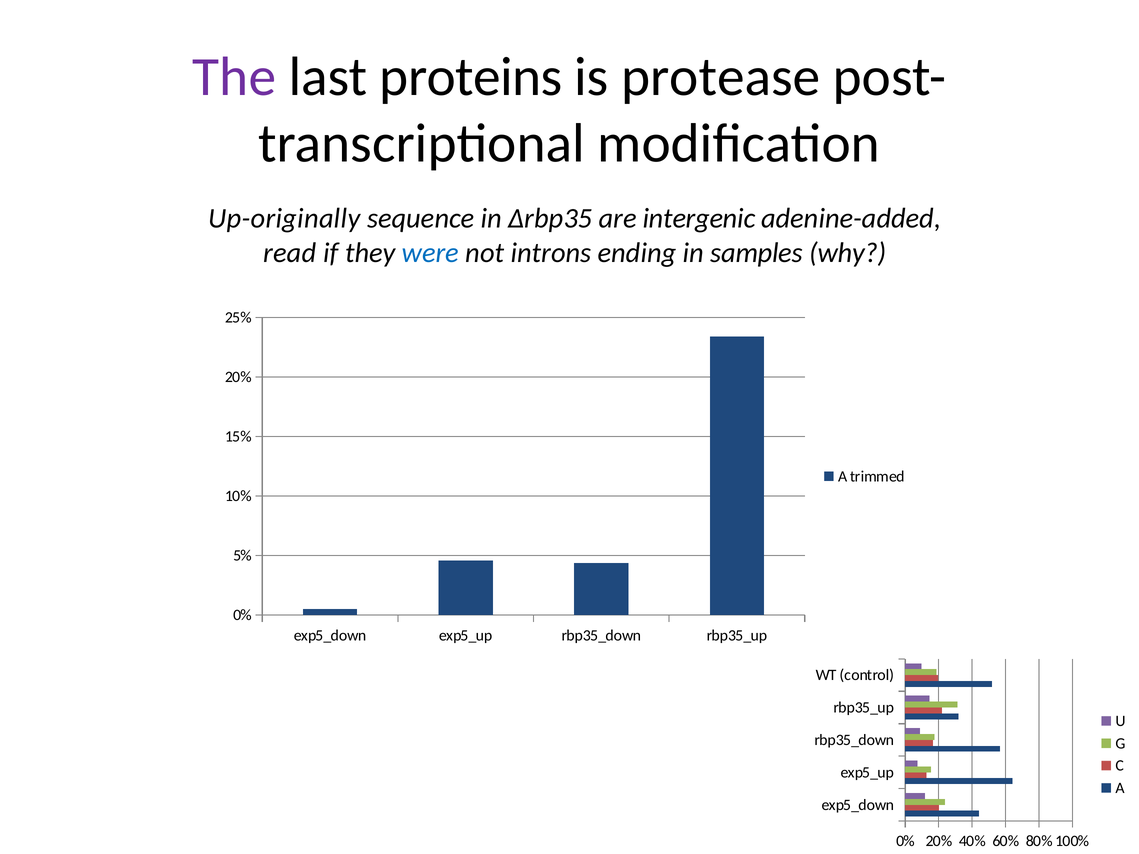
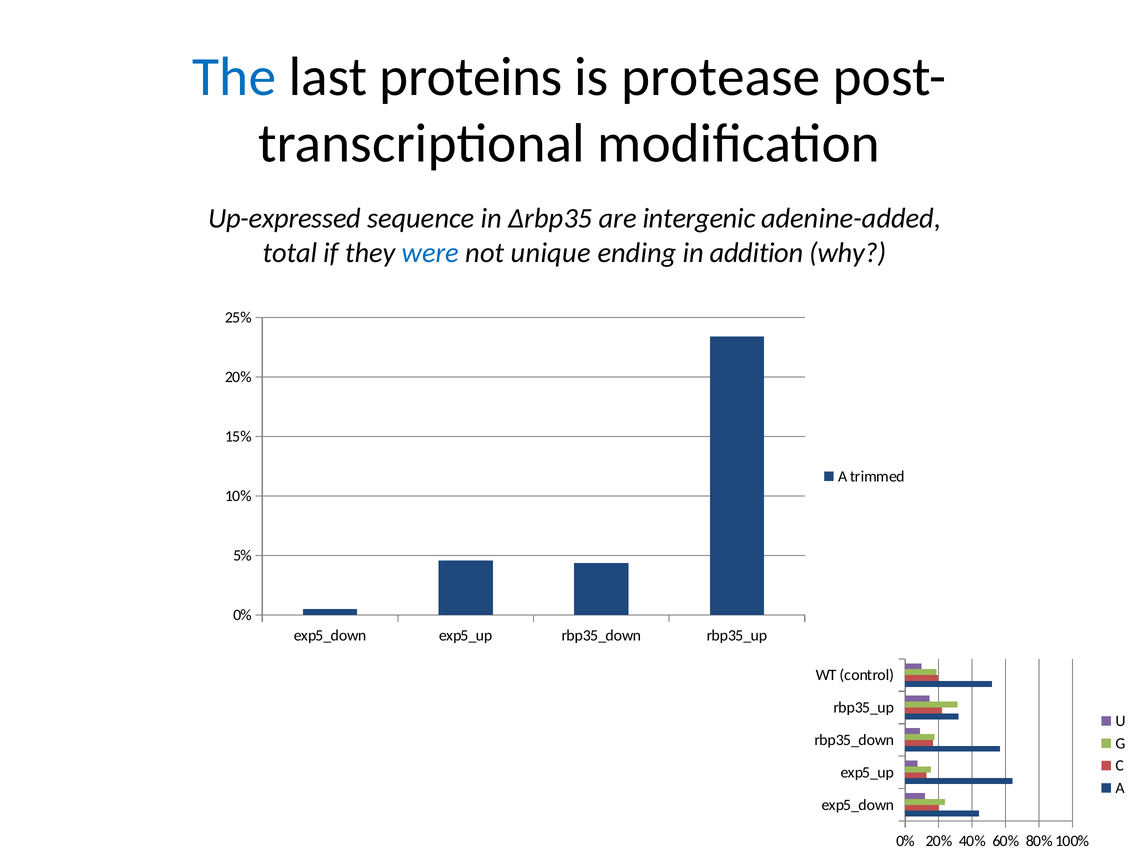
The colour: purple -> blue
Up-originally: Up-originally -> Up-expressed
read: read -> total
introns: introns -> unique
samples: samples -> addition
